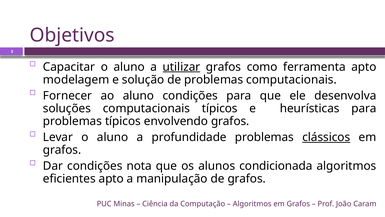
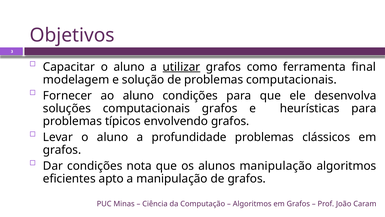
ferramenta apto: apto -> final
computacionais típicos: típicos -> grafos
clássicos underline: present -> none
alunos condicionada: condicionada -> manipulação
